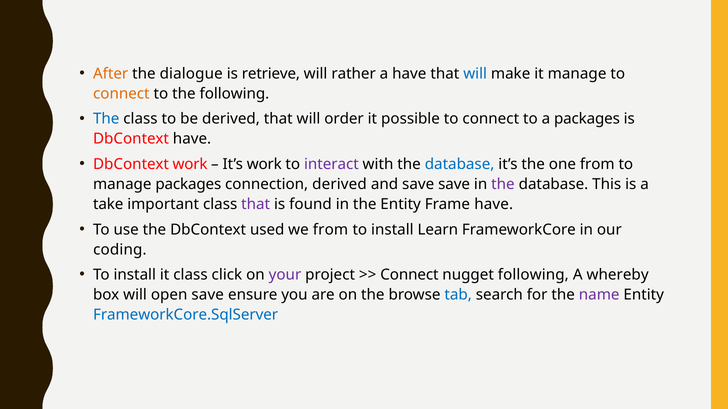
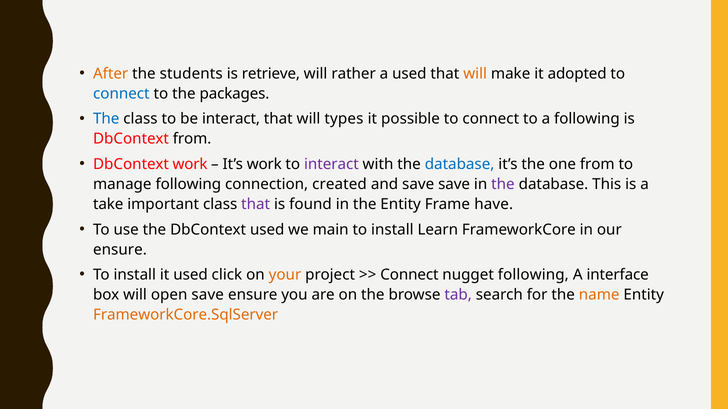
dialogue: dialogue -> students
a have: have -> used
will at (475, 74) colour: blue -> orange
it manage: manage -> adopted
connect at (121, 94) colour: orange -> blue
the following: following -> packages
be derived: derived -> interact
order: order -> types
a packages: packages -> following
DbContext have: have -> from
manage packages: packages -> following
connection derived: derived -> created
we from: from -> main
coding at (120, 250): coding -> ensure
it class: class -> used
your colour: purple -> orange
whereby: whereby -> interface
tab colour: blue -> purple
name colour: purple -> orange
FrameworkCore.SqlServer colour: blue -> orange
